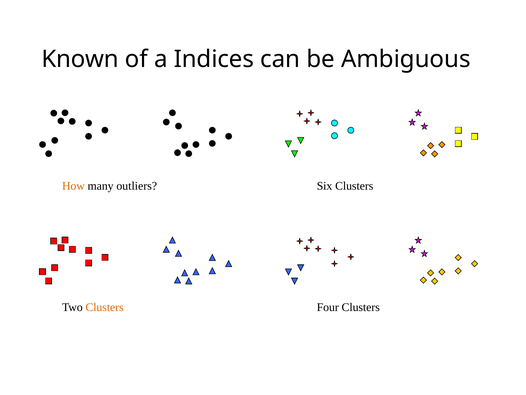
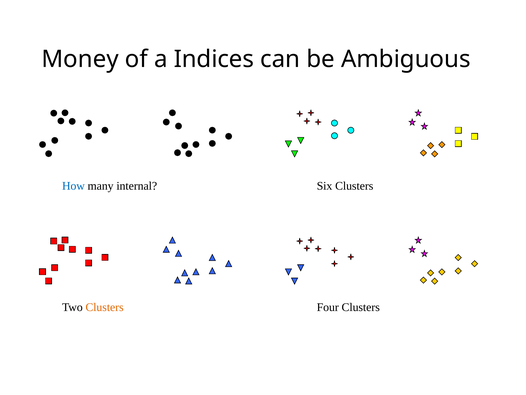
Known: Known -> Money
How colour: orange -> blue
outliers: outliers -> internal
